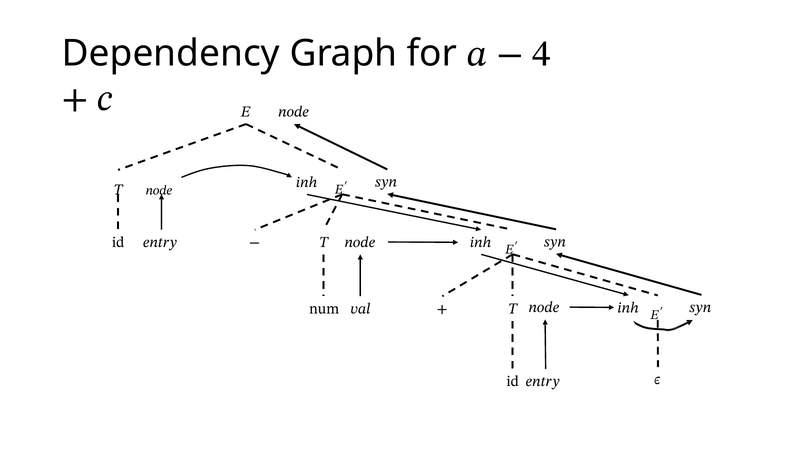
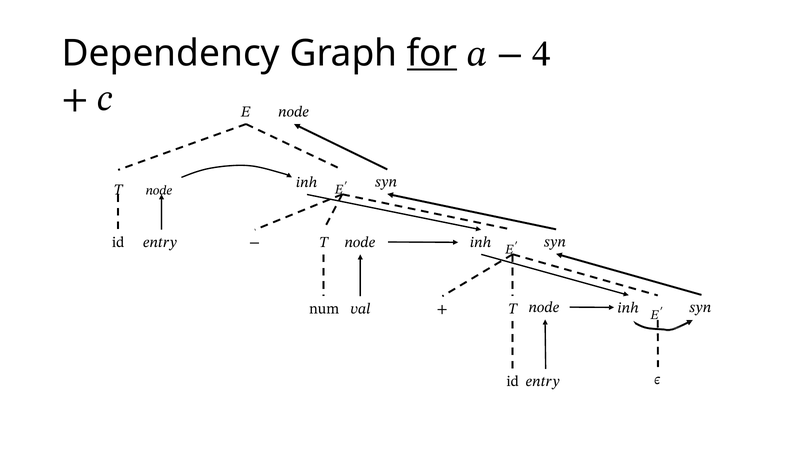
for underline: none -> present
